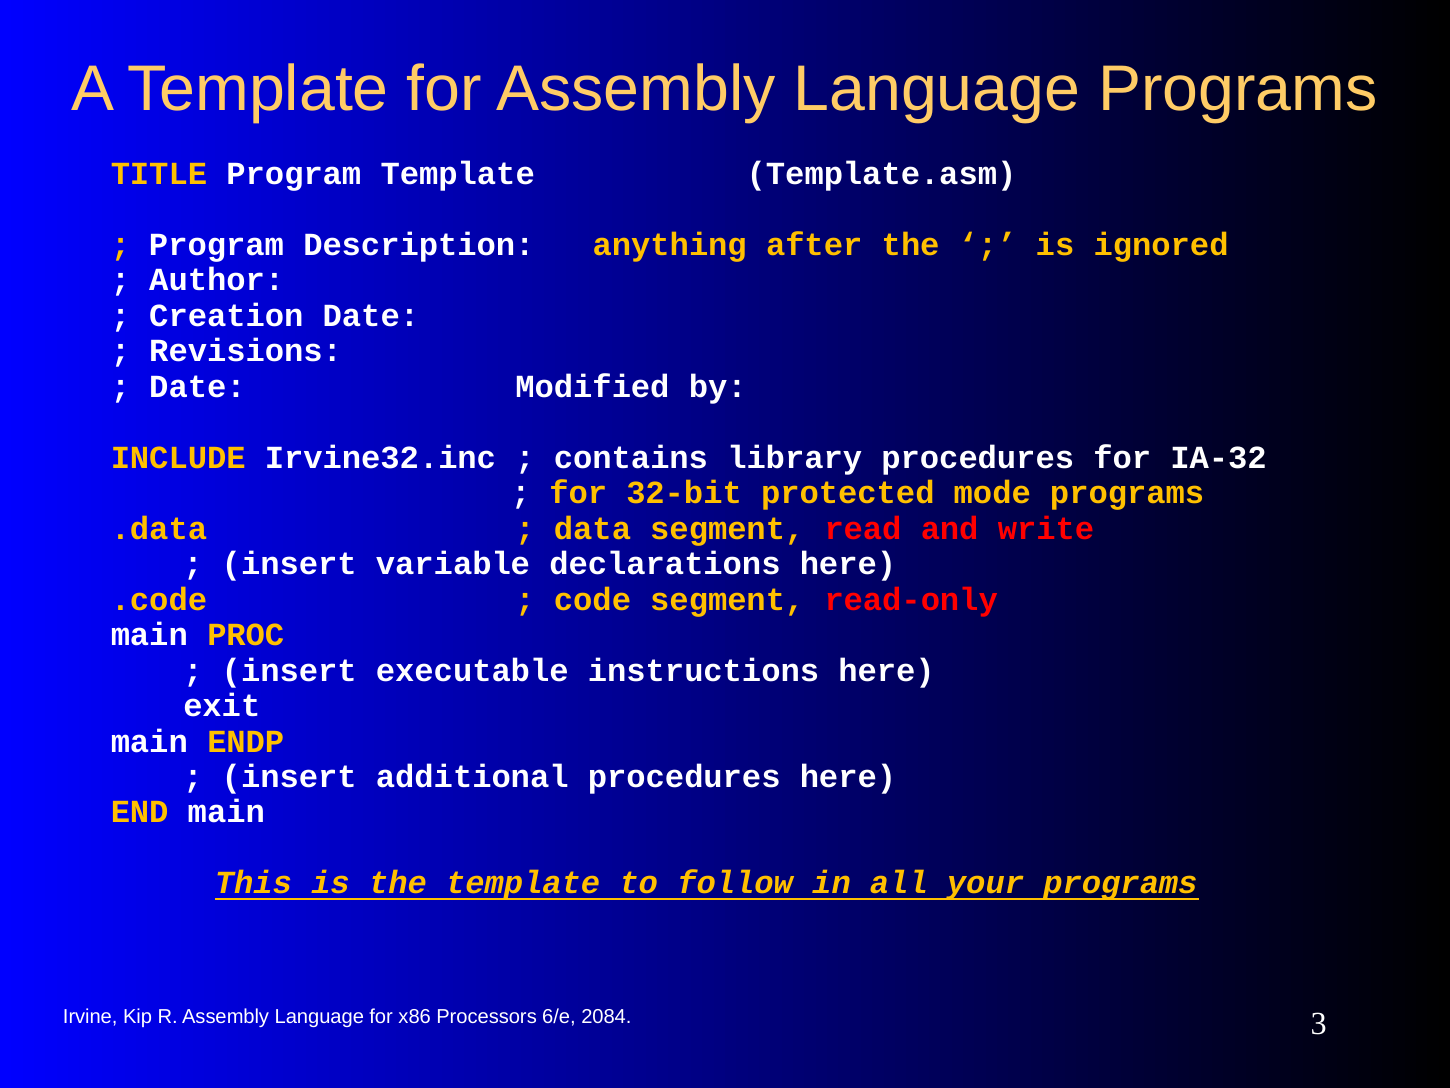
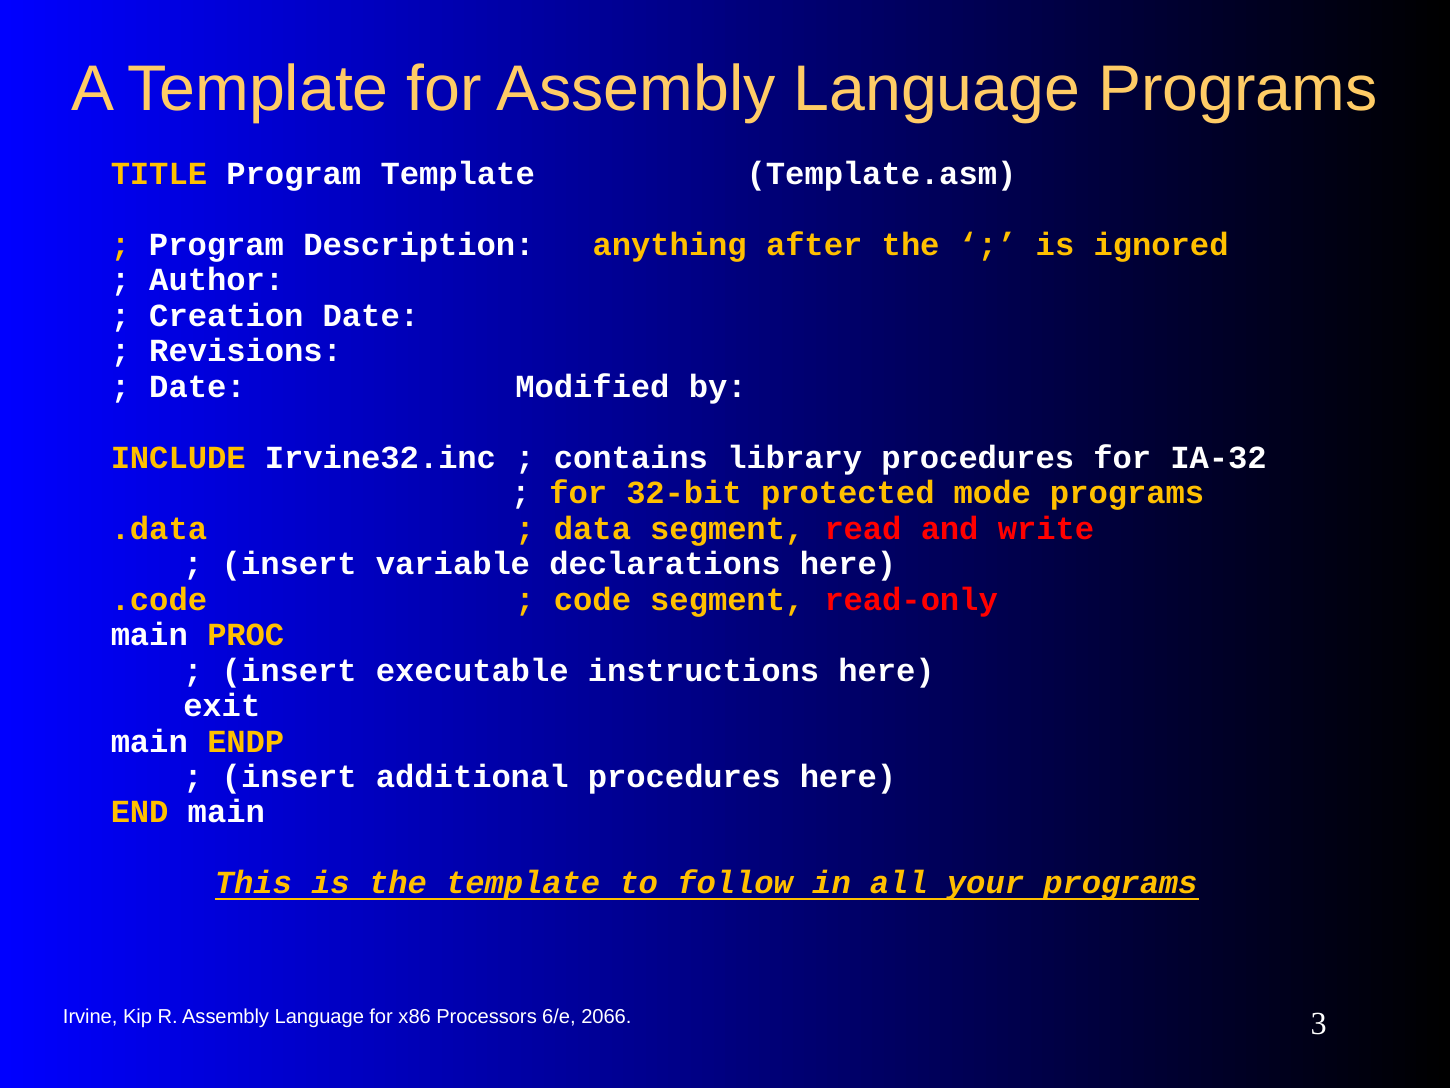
2084: 2084 -> 2066
